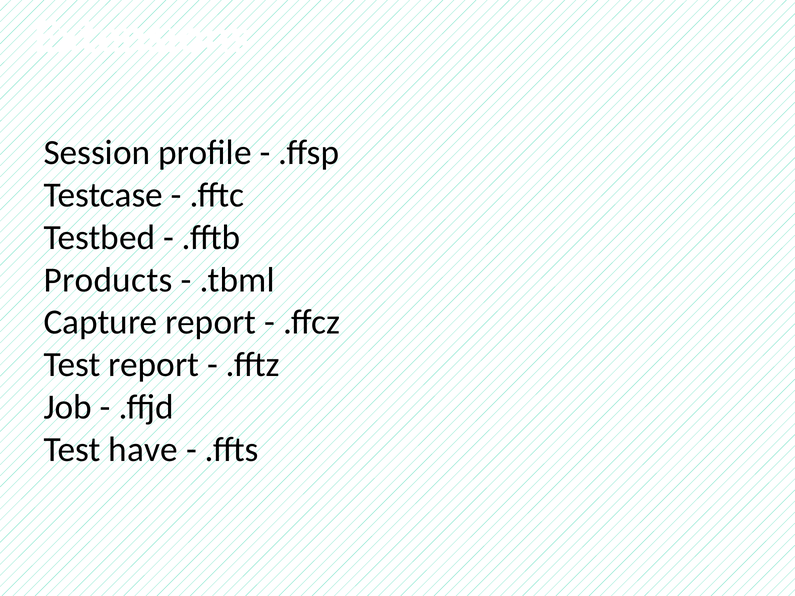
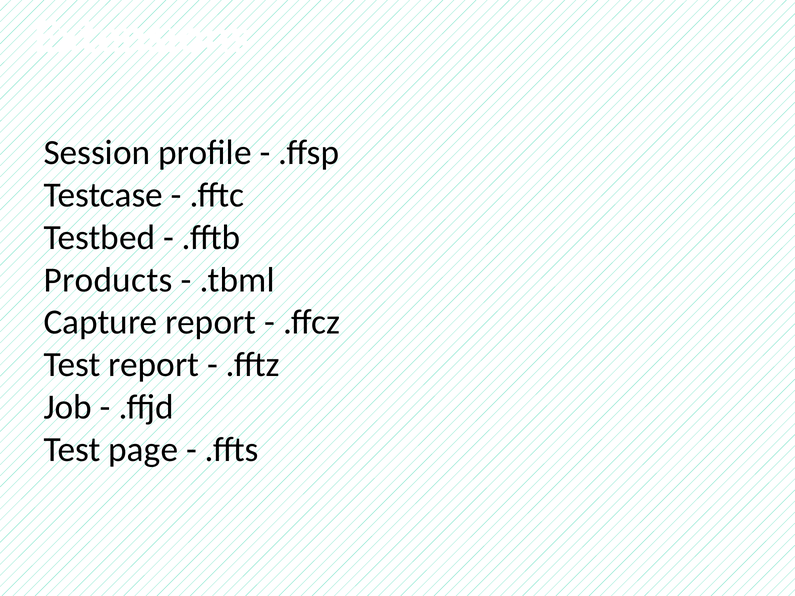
have: have -> page
